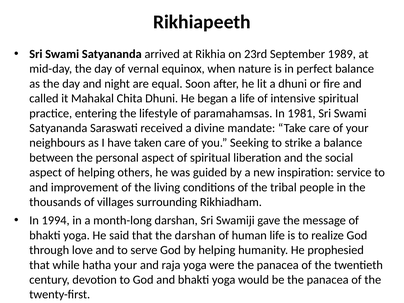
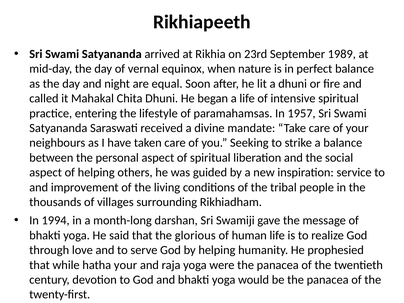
1981: 1981 -> 1957
the darshan: darshan -> glorious
